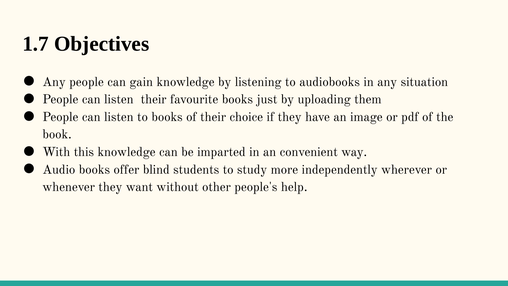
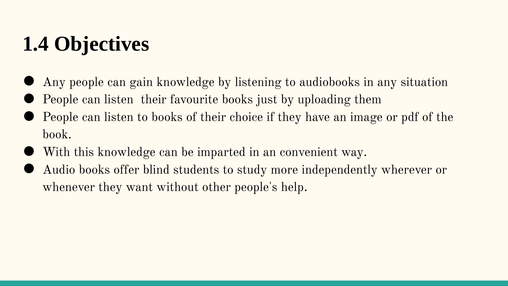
1.7: 1.7 -> 1.4
